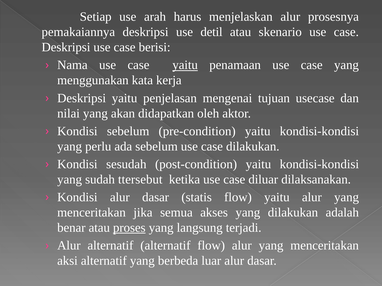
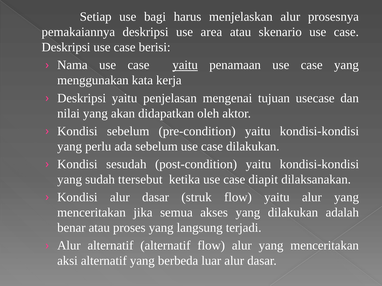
arah: arah -> bagi
detil: detil -> area
diluar: diluar -> diapit
statis: statis -> struk
proses underline: present -> none
